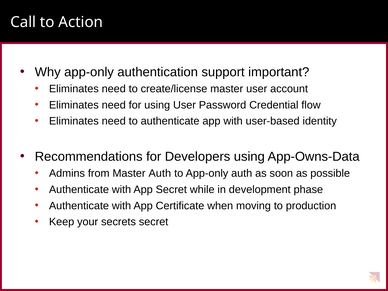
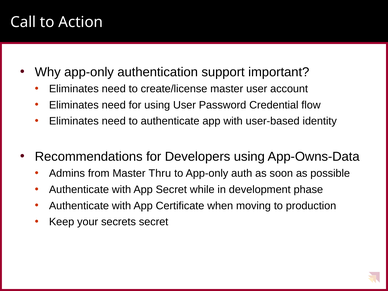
Master Auth: Auth -> Thru
